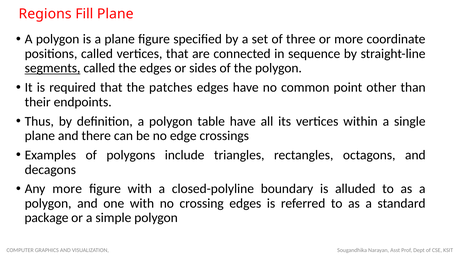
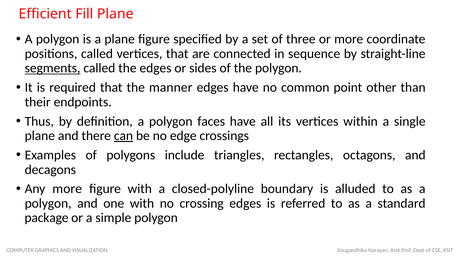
Regions: Regions -> Efficient
patches: patches -> manner
table: table -> faces
can underline: none -> present
